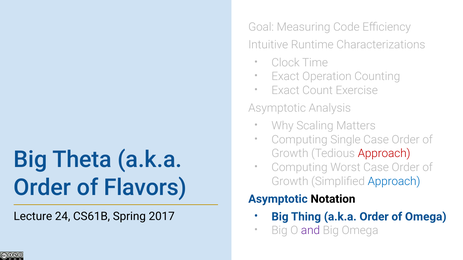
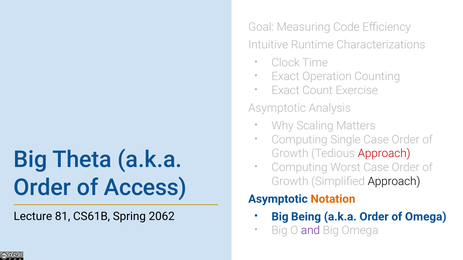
Approach at (394, 182) colour: blue -> black
Flavors: Flavors -> Access
Notation colour: black -> orange
Thing: Thing -> Being
24: 24 -> 81
2017: 2017 -> 2062
